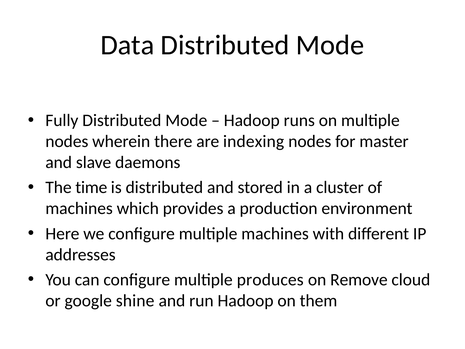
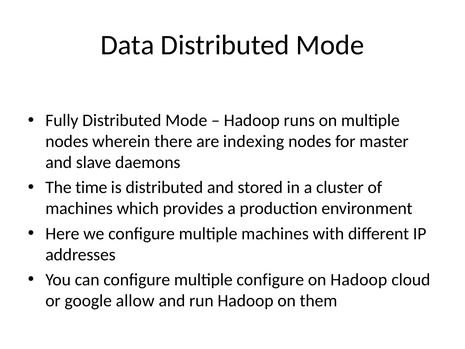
multiple produces: produces -> configure
on Remove: Remove -> Hadoop
shine: shine -> allow
